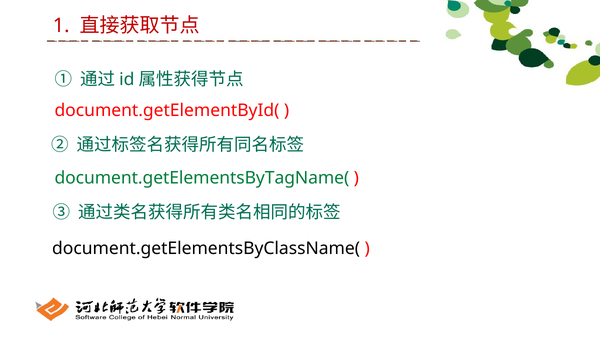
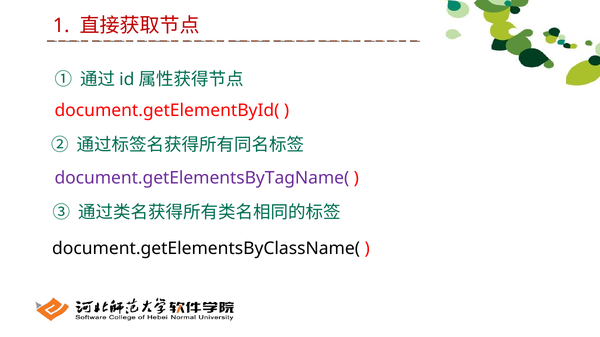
document.getElementsByTagName( colour: green -> purple
